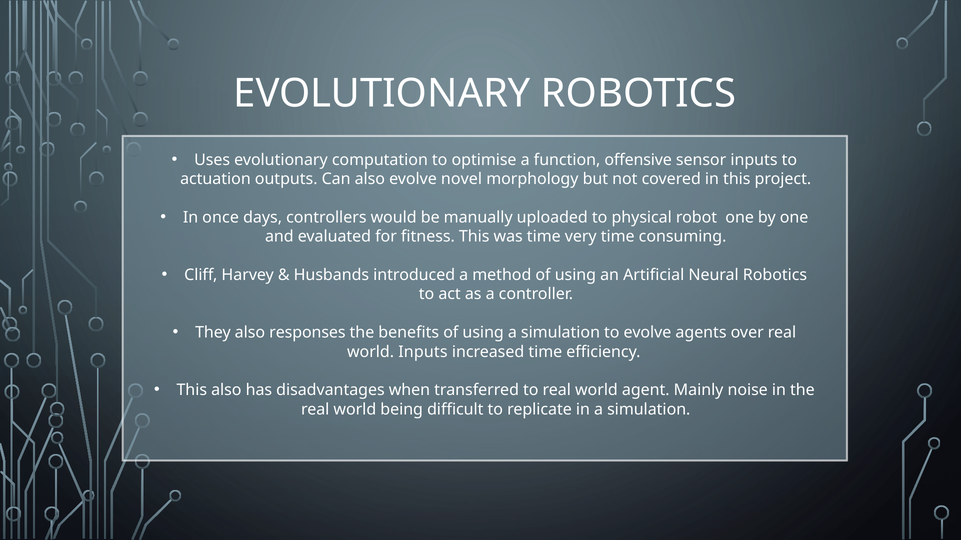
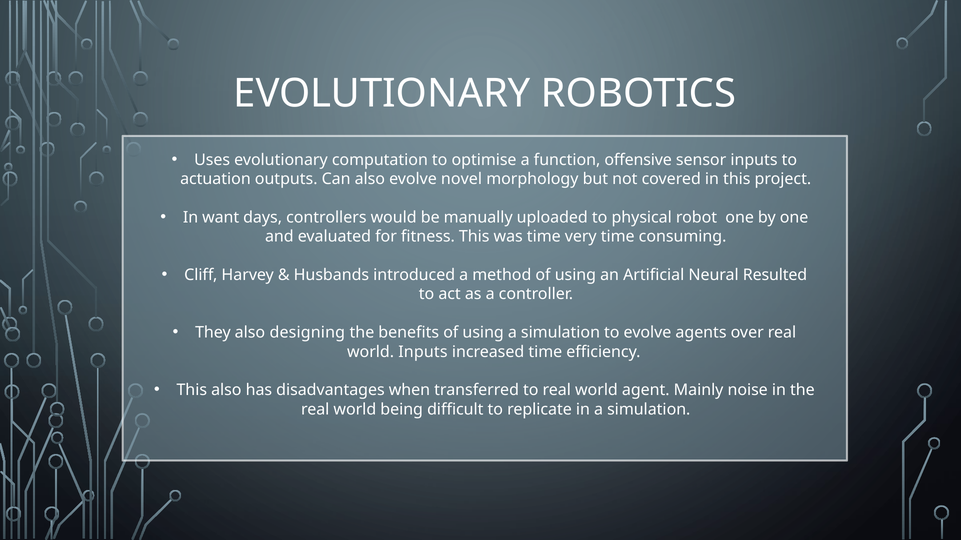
once: once -> want
Neural Robotics: Robotics -> Resulted
responses: responses -> designing
